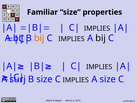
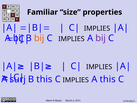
bij at (101, 38) colour: black -> purple
B size: size -> this
A size: size -> this
